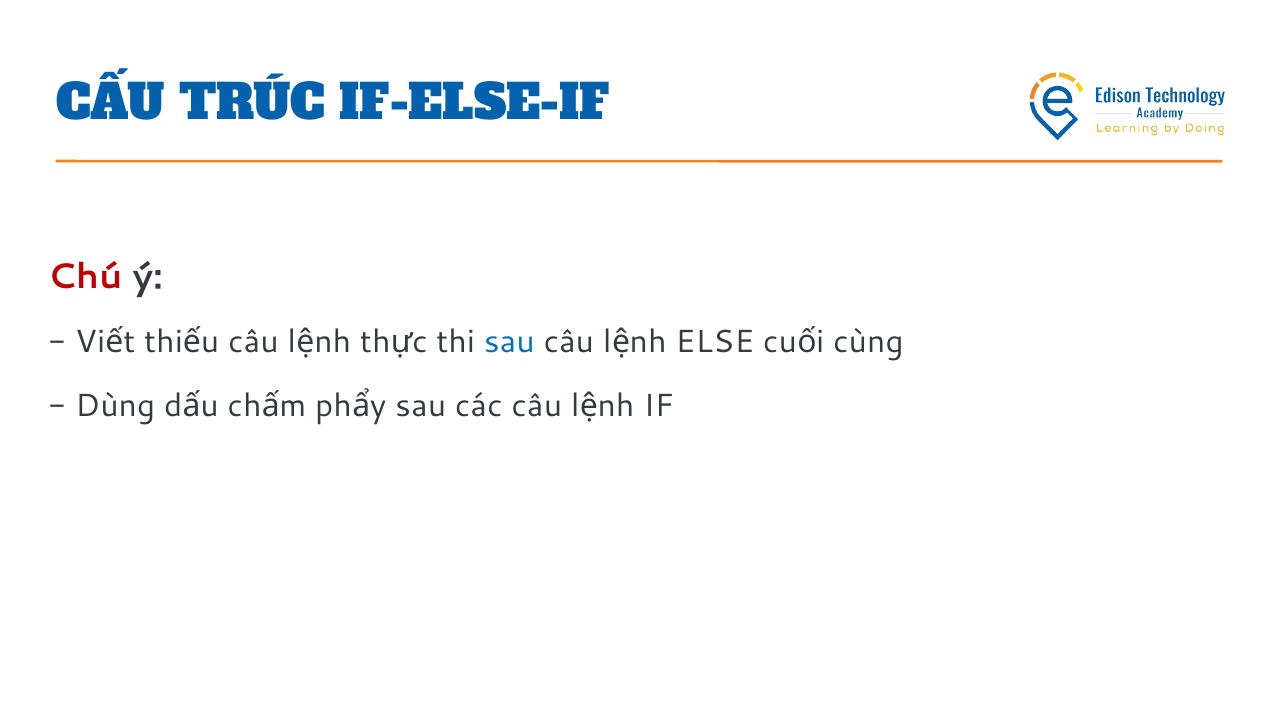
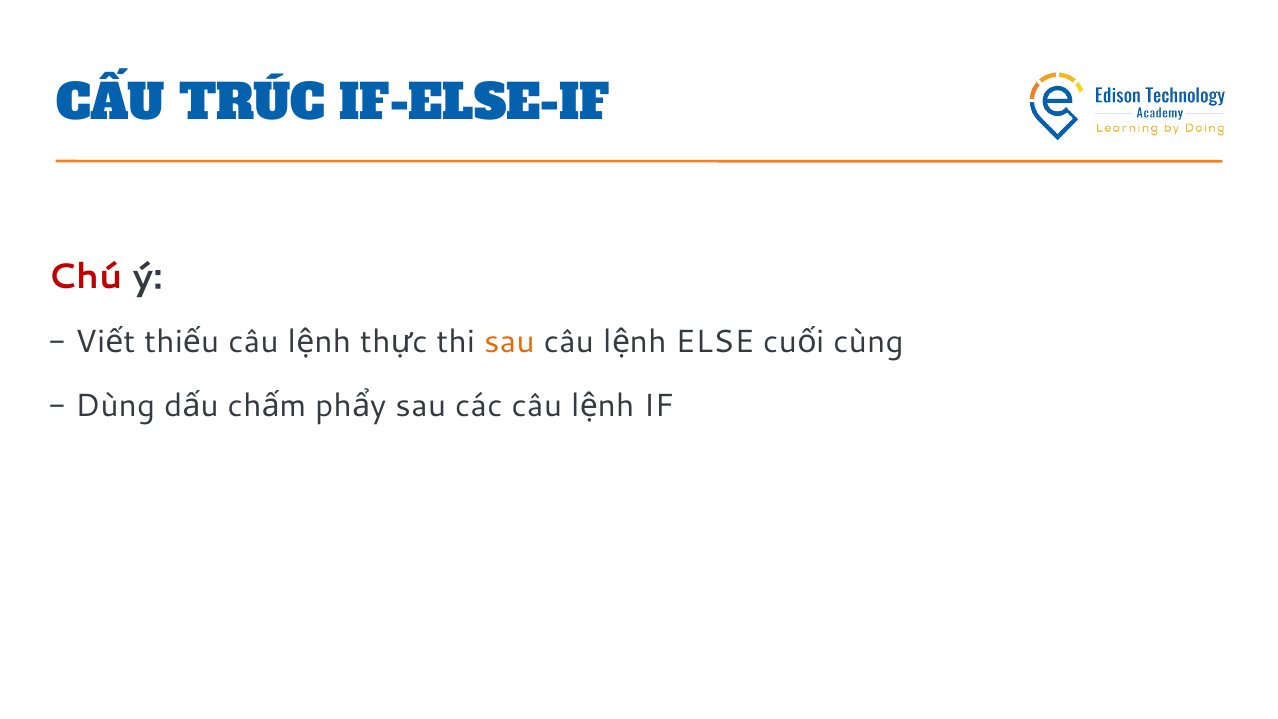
sau at (509, 342) colour: blue -> orange
